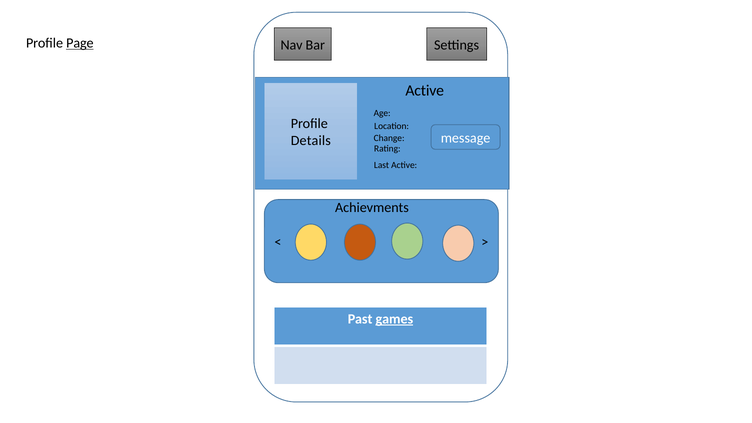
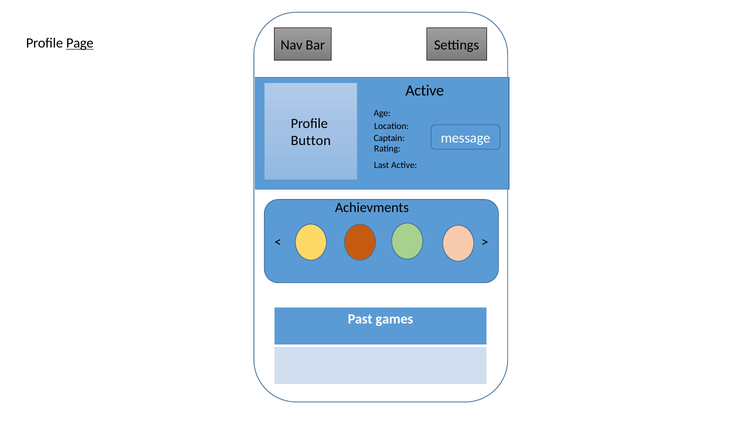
Change: Change -> Captain
Details: Details -> Button
games underline: present -> none
